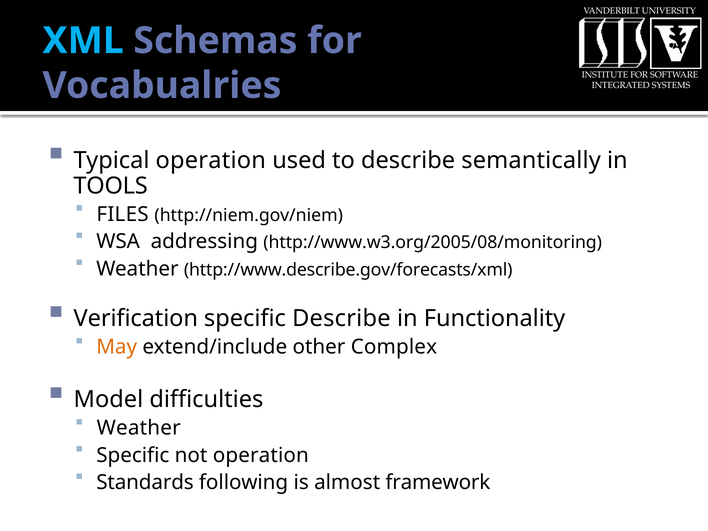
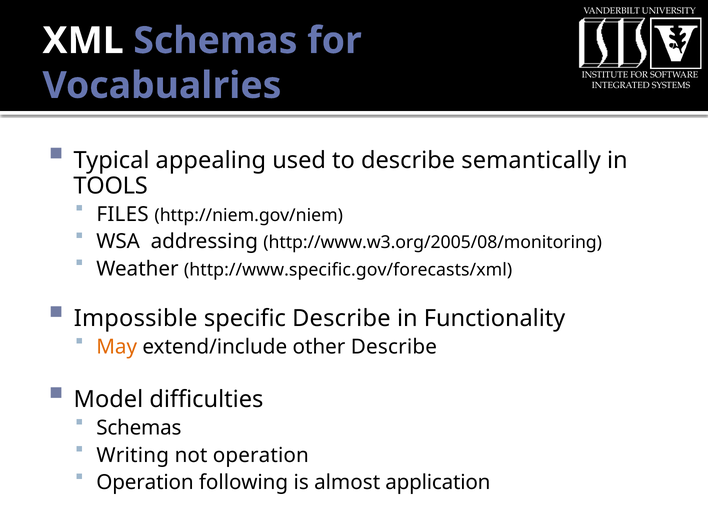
XML colour: light blue -> white
Typical operation: operation -> appealing
http://www.describe.gov/forecasts/xml: http://www.describe.gov/forecasts/xml -> http://www.specific.gov/forecasts/xml
Verification: Verification -> Impossible
other Complex: Complex -> Describe
Weather at (139, 428): Weather -> Schemas
Specific at (133, 455): Specific -> Writing
Standards at (145, 483): Standards -> Operation
framework: framework -> application
